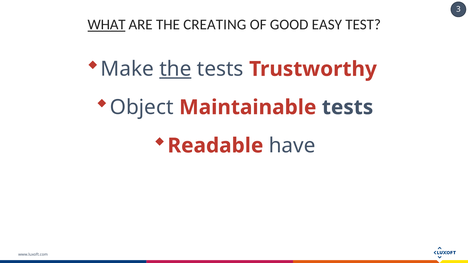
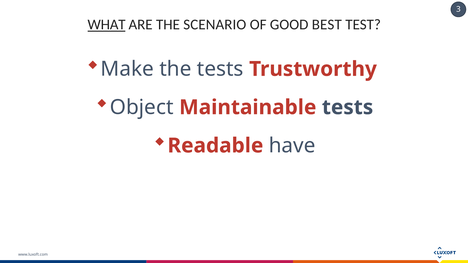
CREATING: CREATING -> SCENARIO
EASY: EASY -> BEST
the at (175, 69) underline: present -> none
